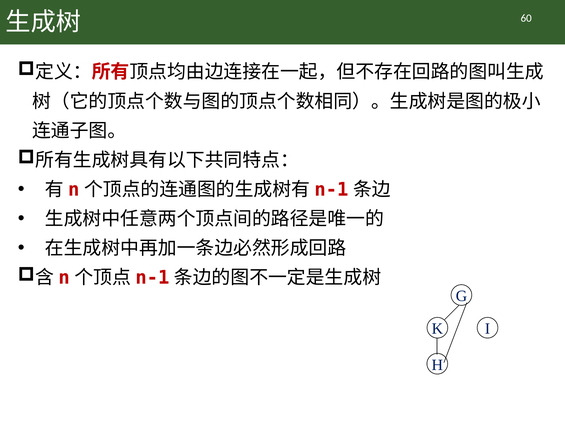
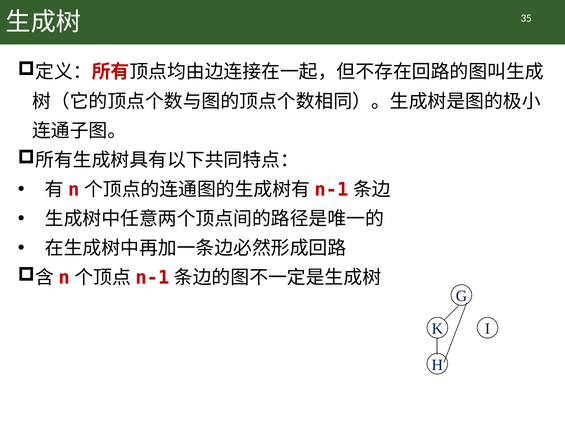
60: 60 -> 35
